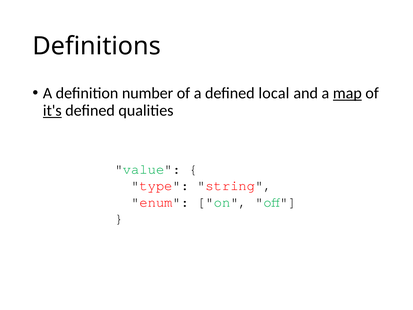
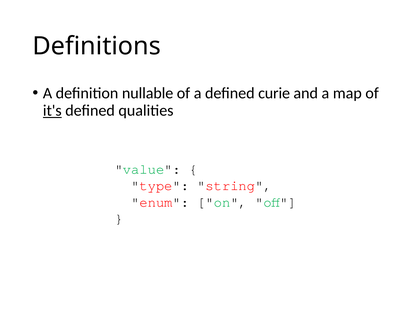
number: number -> nullable
local: local -> curie
map underline: present -> none
